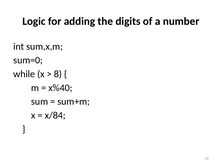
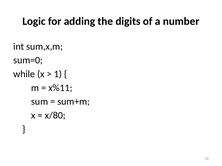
8: 8 -> 1
x%40: x%40 -> x%11
x/84: x/84 -> x/80
